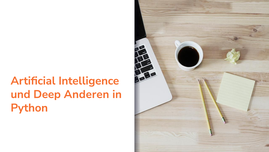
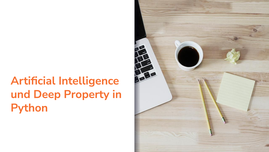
Anderen: Anderen -> Property
